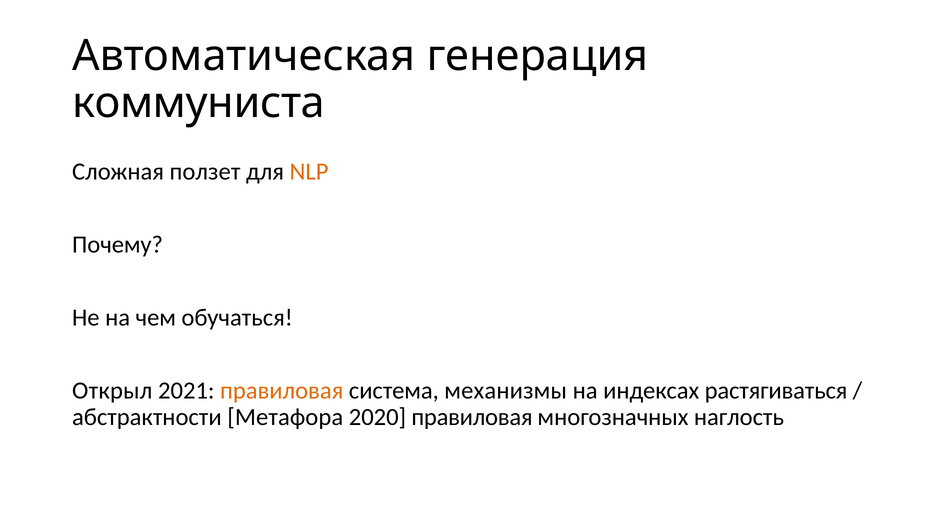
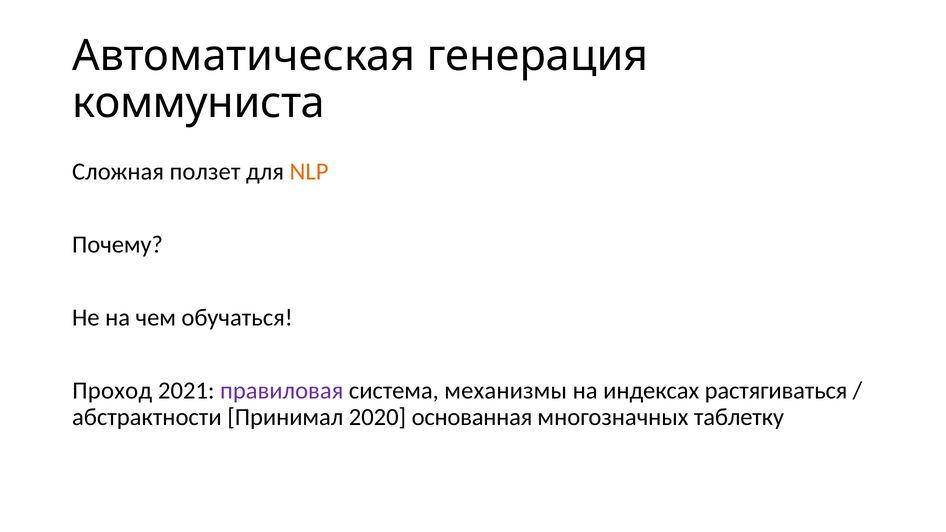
Открыл: Открыл -> Проход
правиловая at (282, 391) colour: orange -> purple
Метафора: Метафора -> Принимал
2020 правиловая: правиловая -> основанная
наглость: наглость -> таблетку
